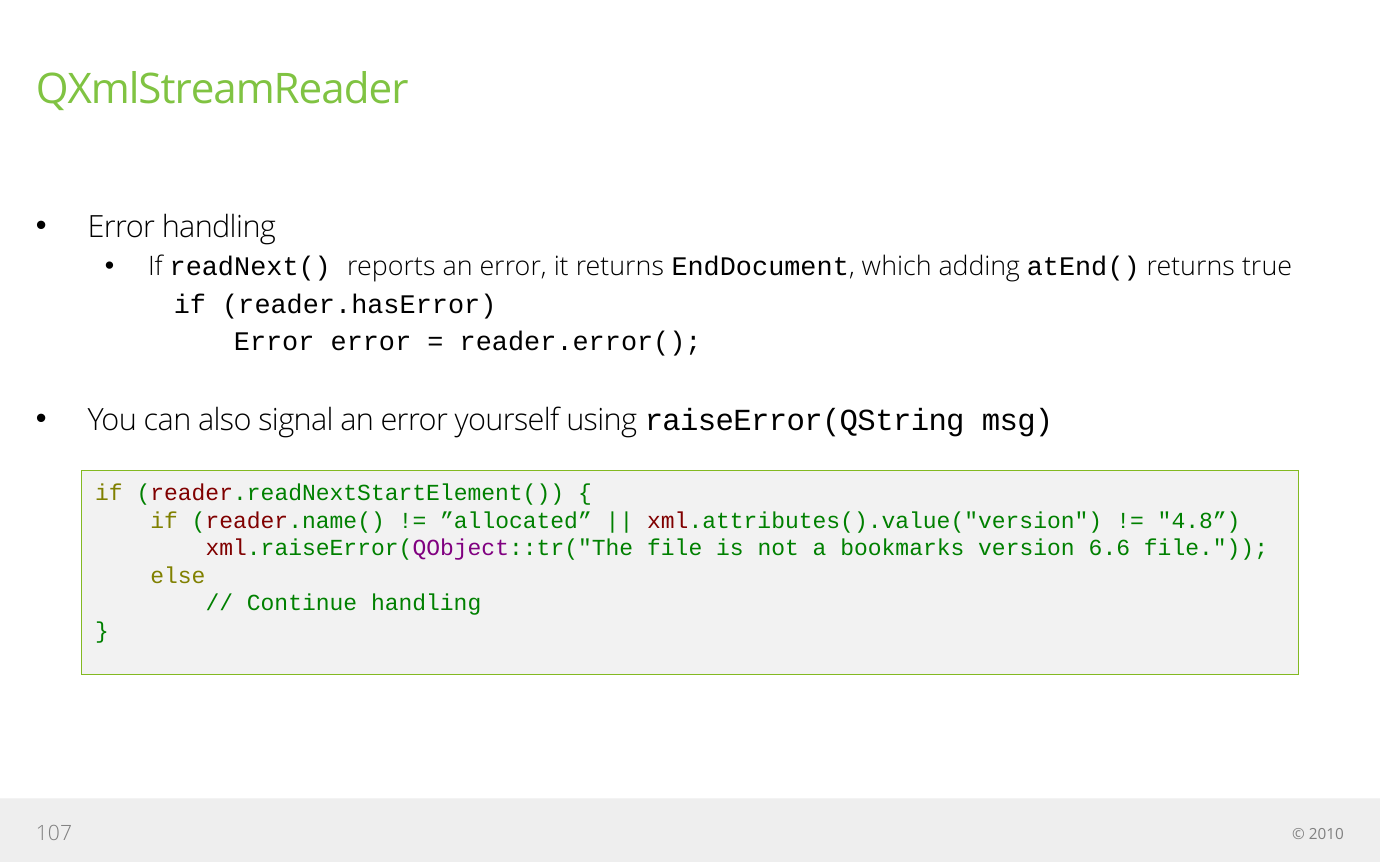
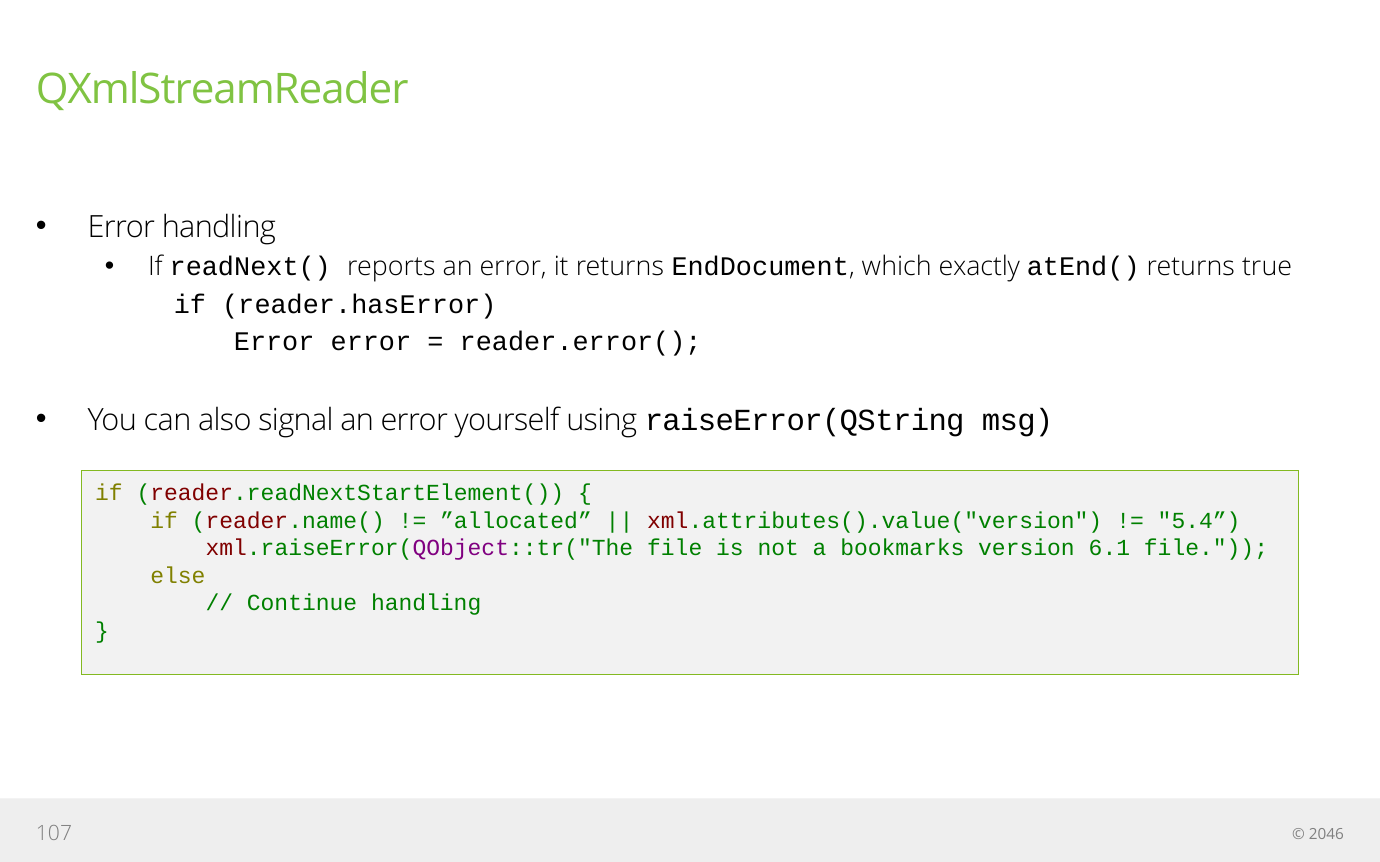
adding: adding -> exactly
4.8: 4.8 -> 5.4
6.6: 6.6 -> 6.1
2010: 2010 -> 2046
